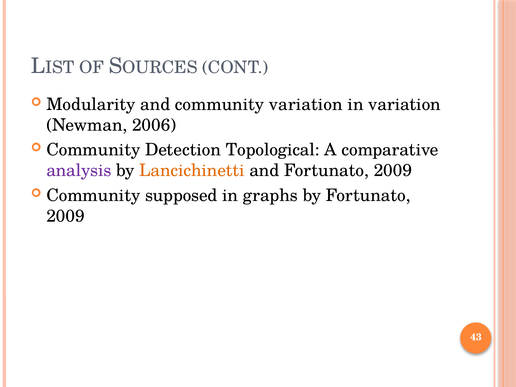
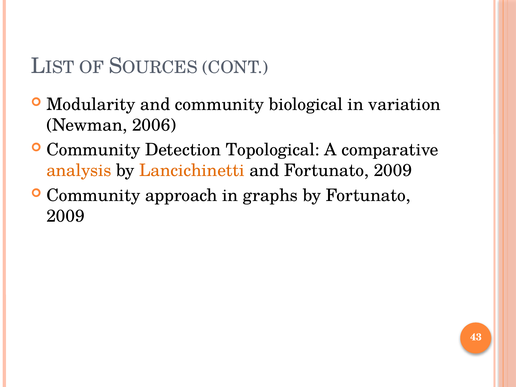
community variation: variation -> biological
analysis colour: purple -> orange
supposed: supposed -> approach
